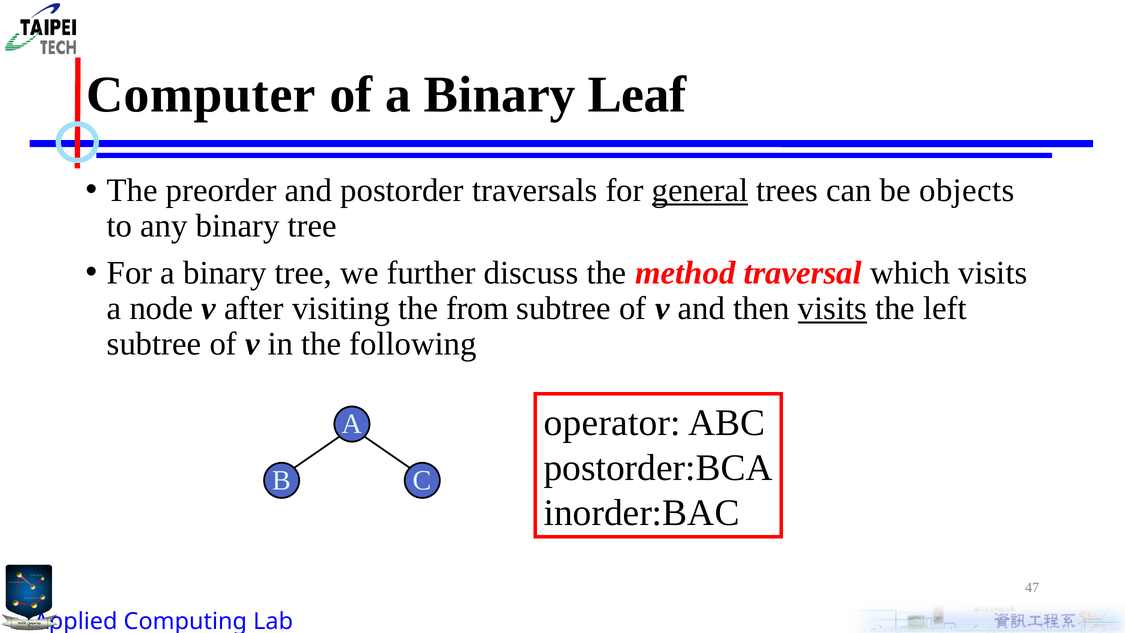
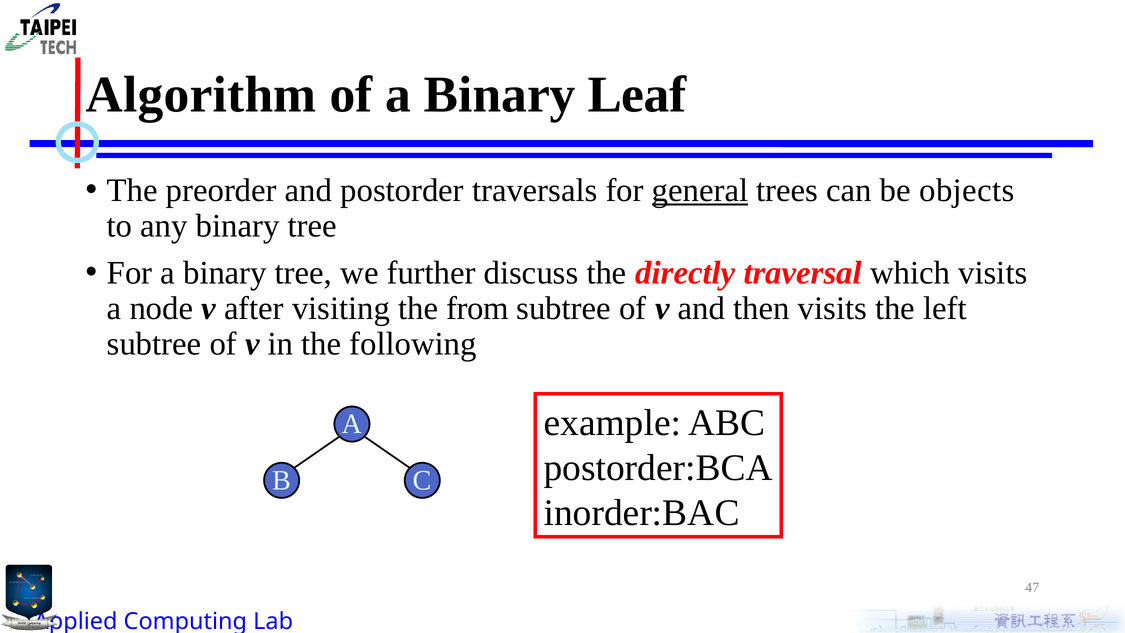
Computer: Computer -> Algorithm
method: method -> directly
visits at (832, 308) underline: present -> none
operator: operator -> example
